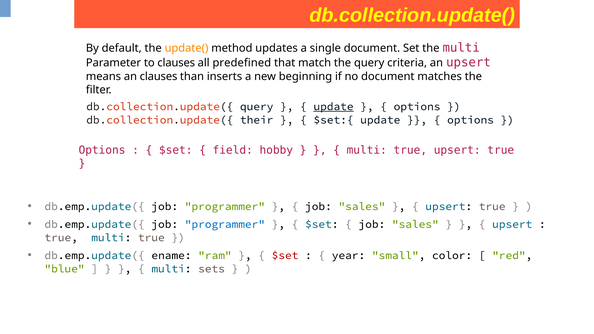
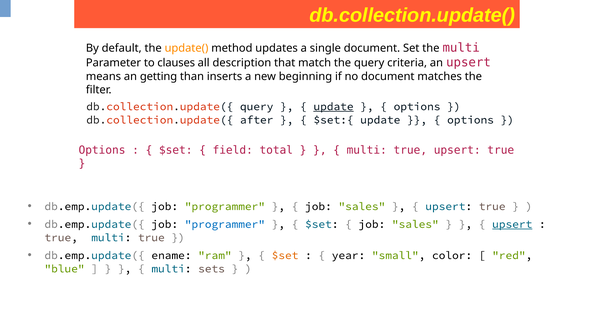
predefined: predefined -> description
an clauses: clauses -> getting
their: their -> after
hobby: hobby -> total
upsert at (512, 224) underline: none -> present
$set at (285, 255) colour: red -> orange
